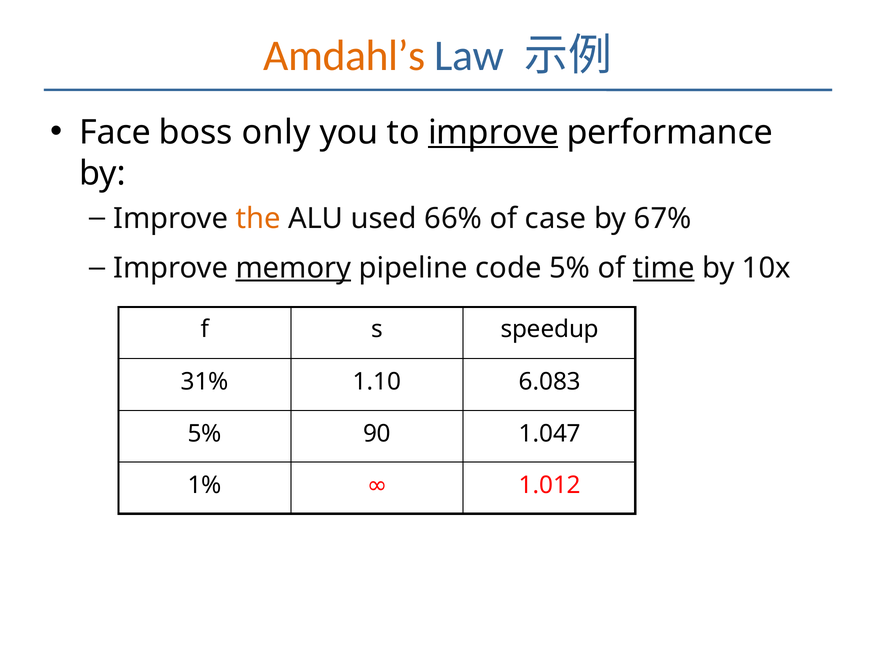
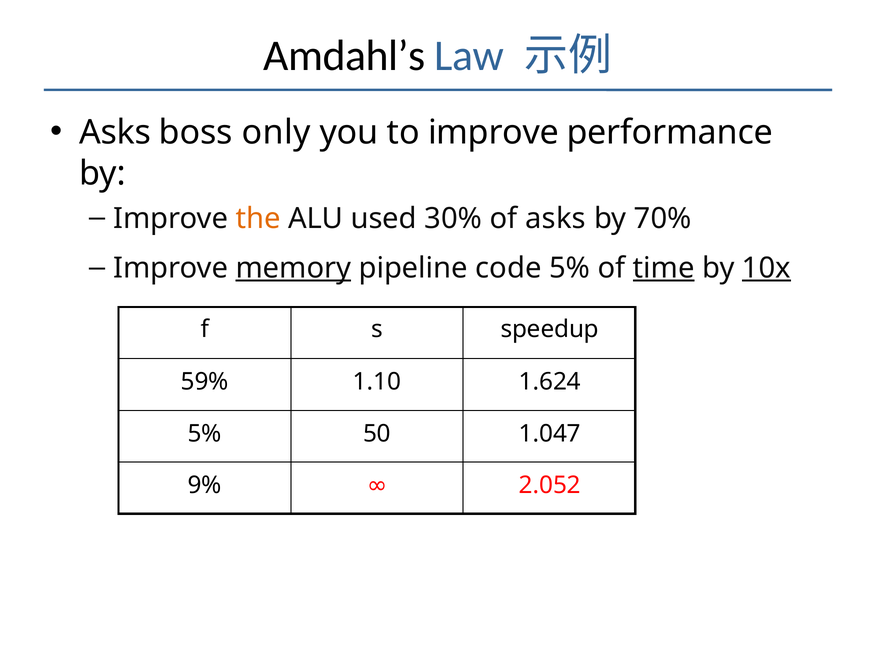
Amdahl’s colour: orange -> black
Face at (115, 133): Face -> Asks
improve at (493, 133) underline: present -> none
66%: 66% -> 30%
of case: case -> asks
67%: 67% -> 70%
10x underline: none -> present
31%: 31% -> 59%
6.083: 6.083 -> 1.624
90: 90 -> 50
1%: 1% -> 9%
1.012: 1.012 -> 2.052
